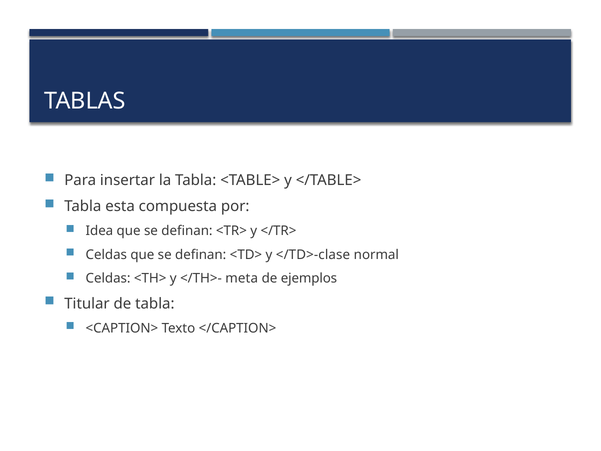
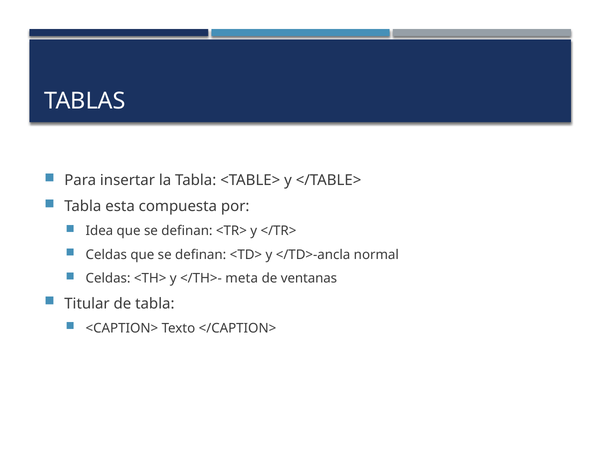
</TD>-clase: </TD>-clase -> </TD>-ancla
ejemplos: ejemplos -> ventanas
